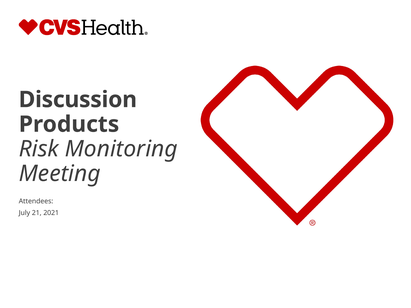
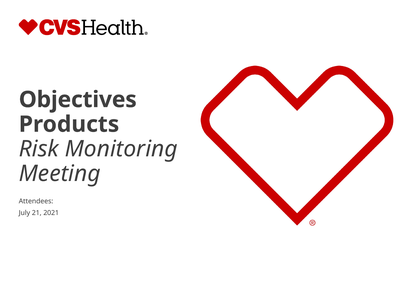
Discussion: Discussion -> Objectives
